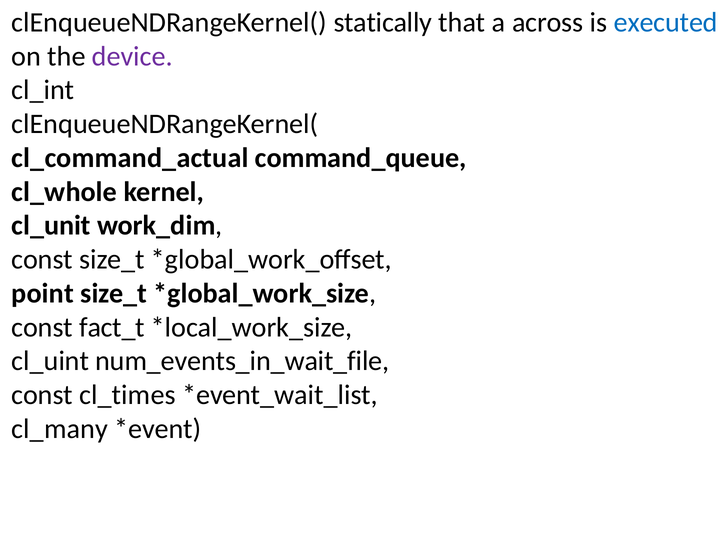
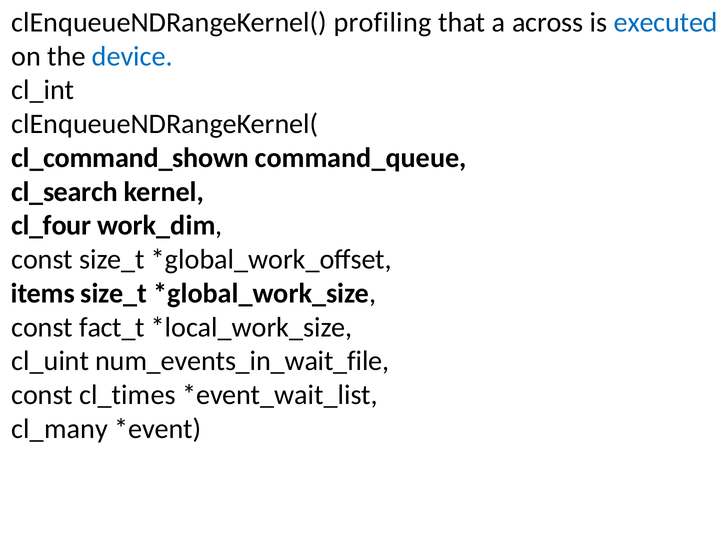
statically: statically -> profiling
device colour: purple -> blue
cl_command_actual: cl_command_actual -> cl_command_shown
cl_whole: cl_whole -> cl_search
cl_unit: cl_unit -> cl_four
point: point -> items
